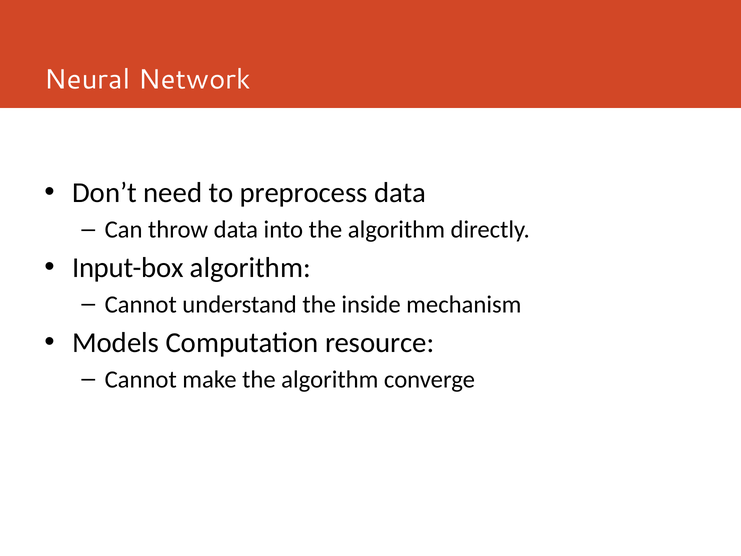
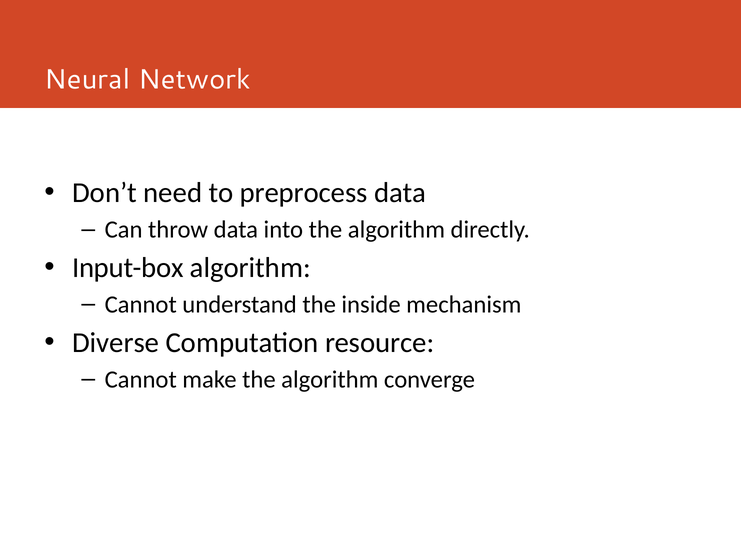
Models: Models -> Diverse
